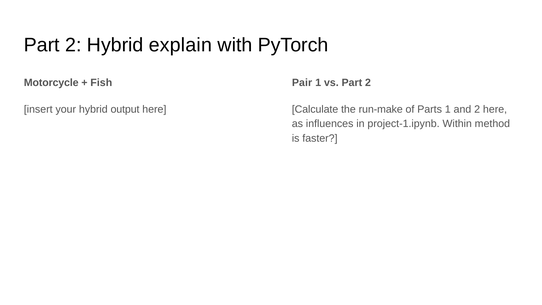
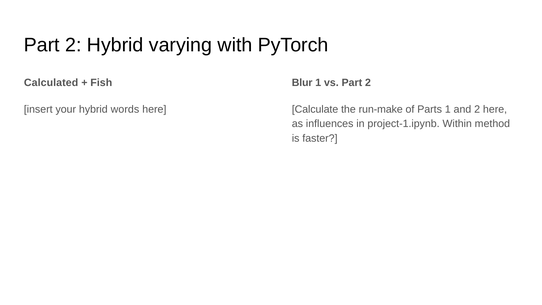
explain: explain -> varying
Motorcycle: Motorcycle -> Calculated
Pair: Pair -> Blur
output: output -> words
